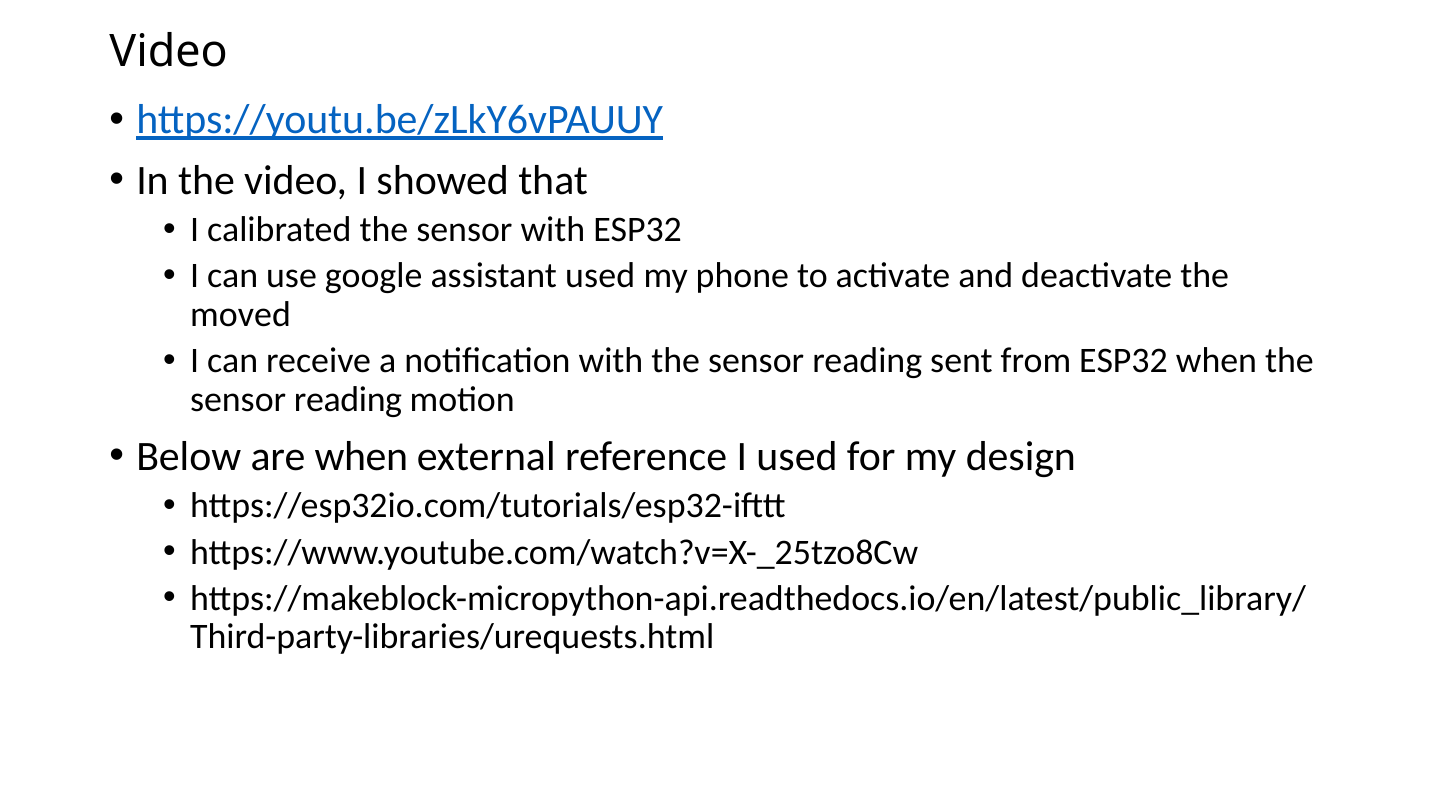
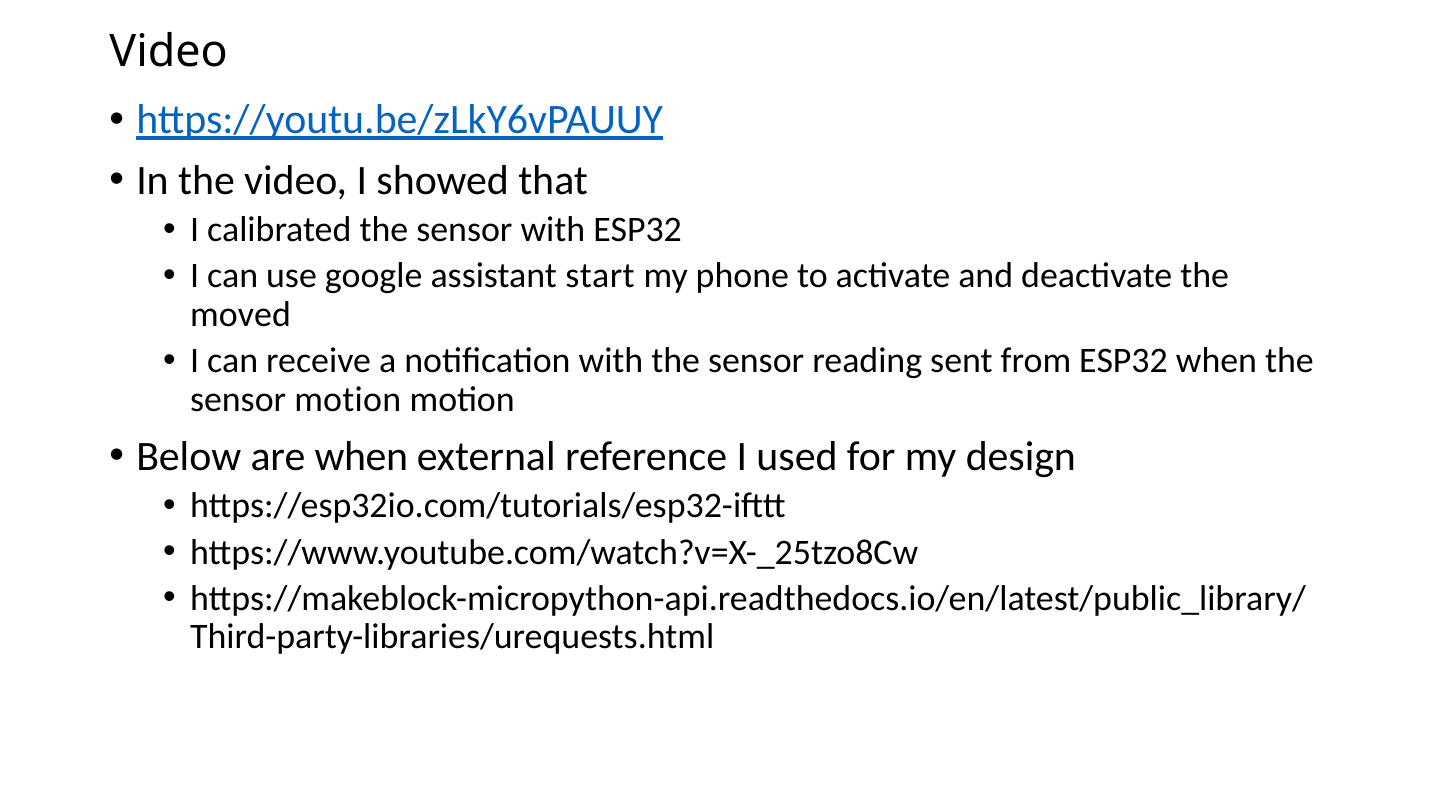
assistant used: used -> start
reading at (348, 400): reading -> motion
